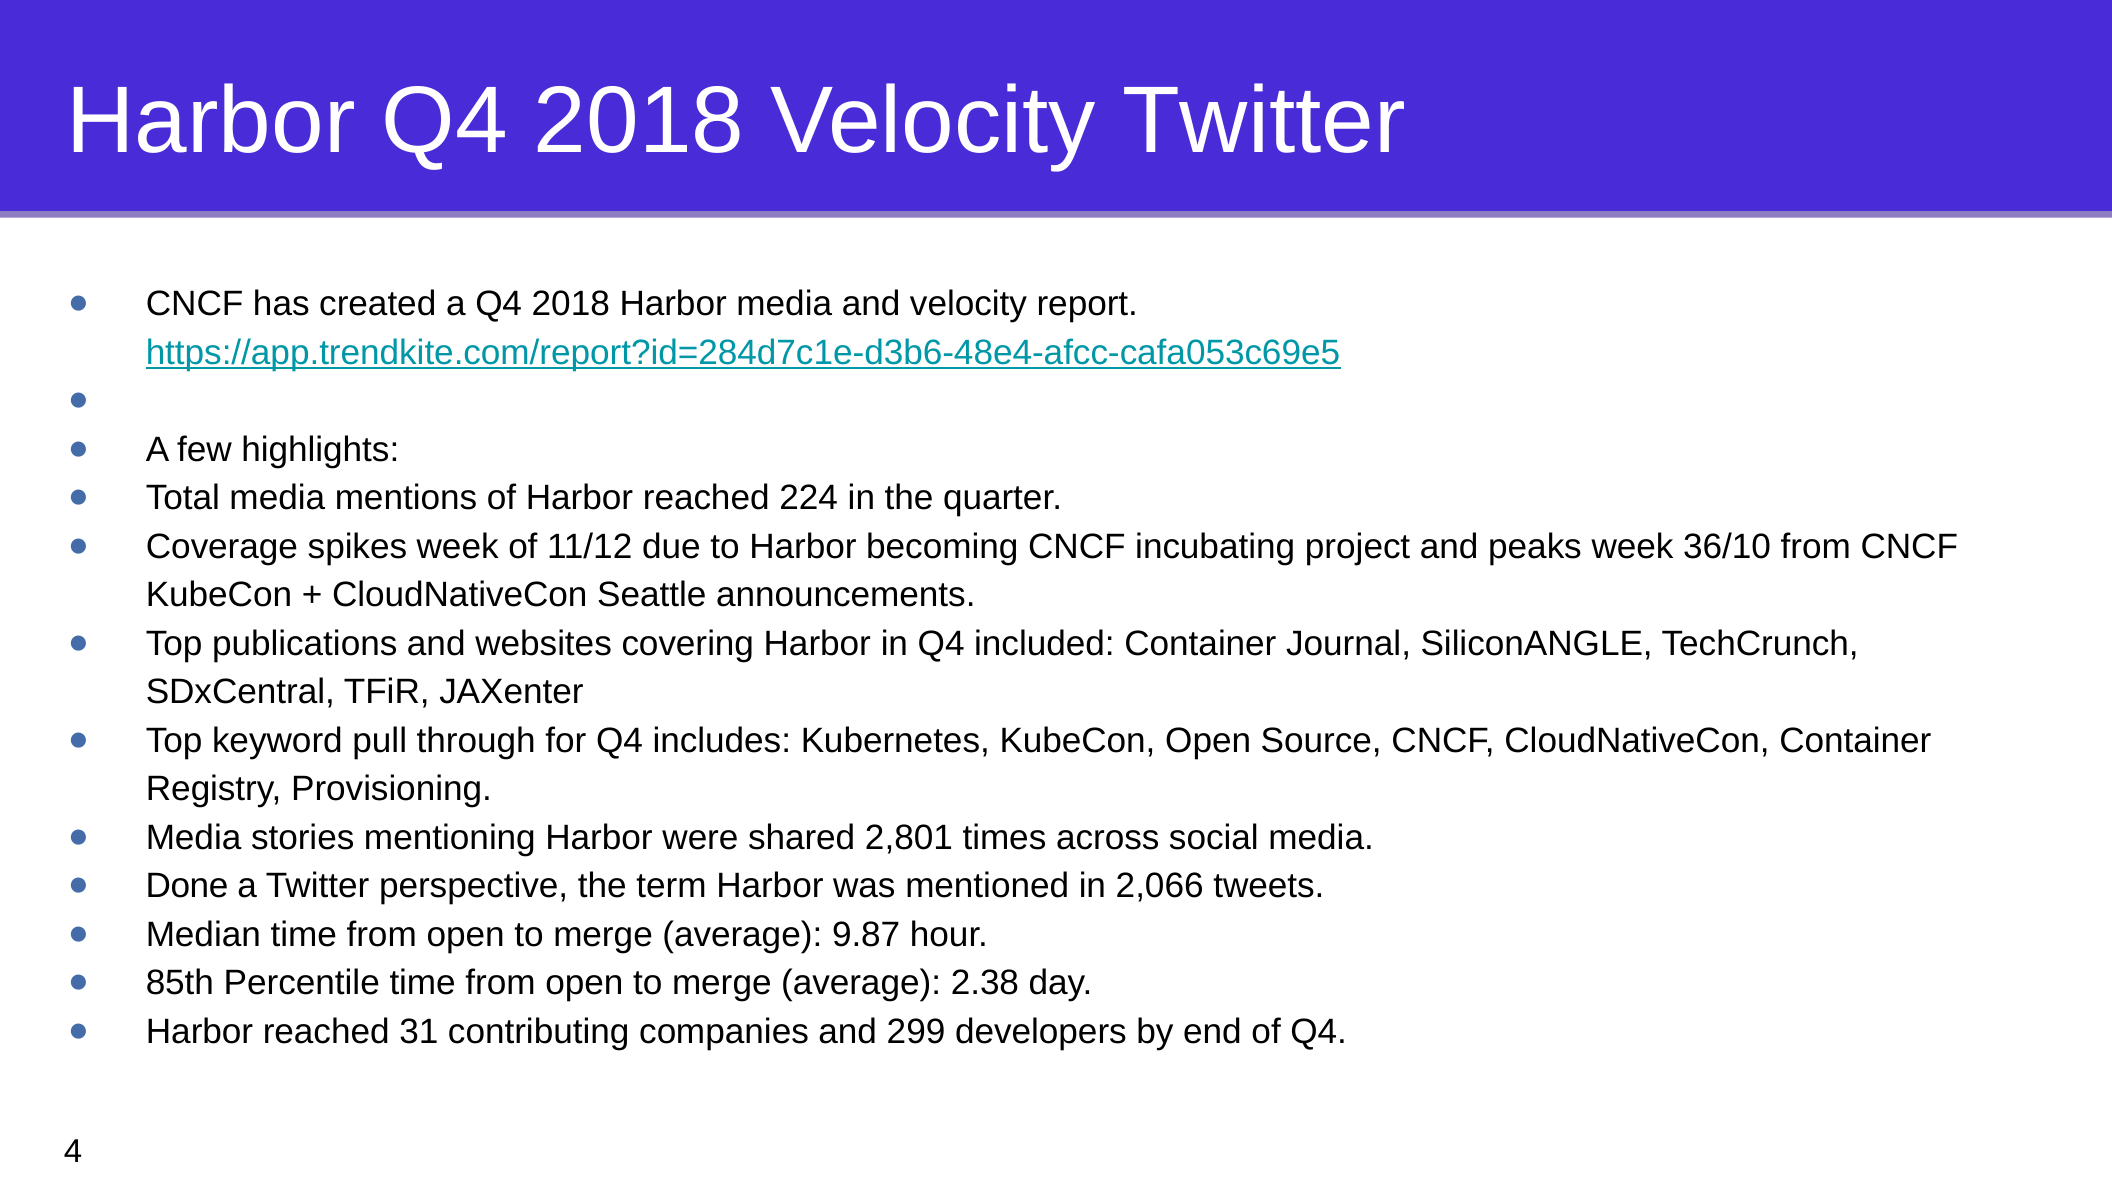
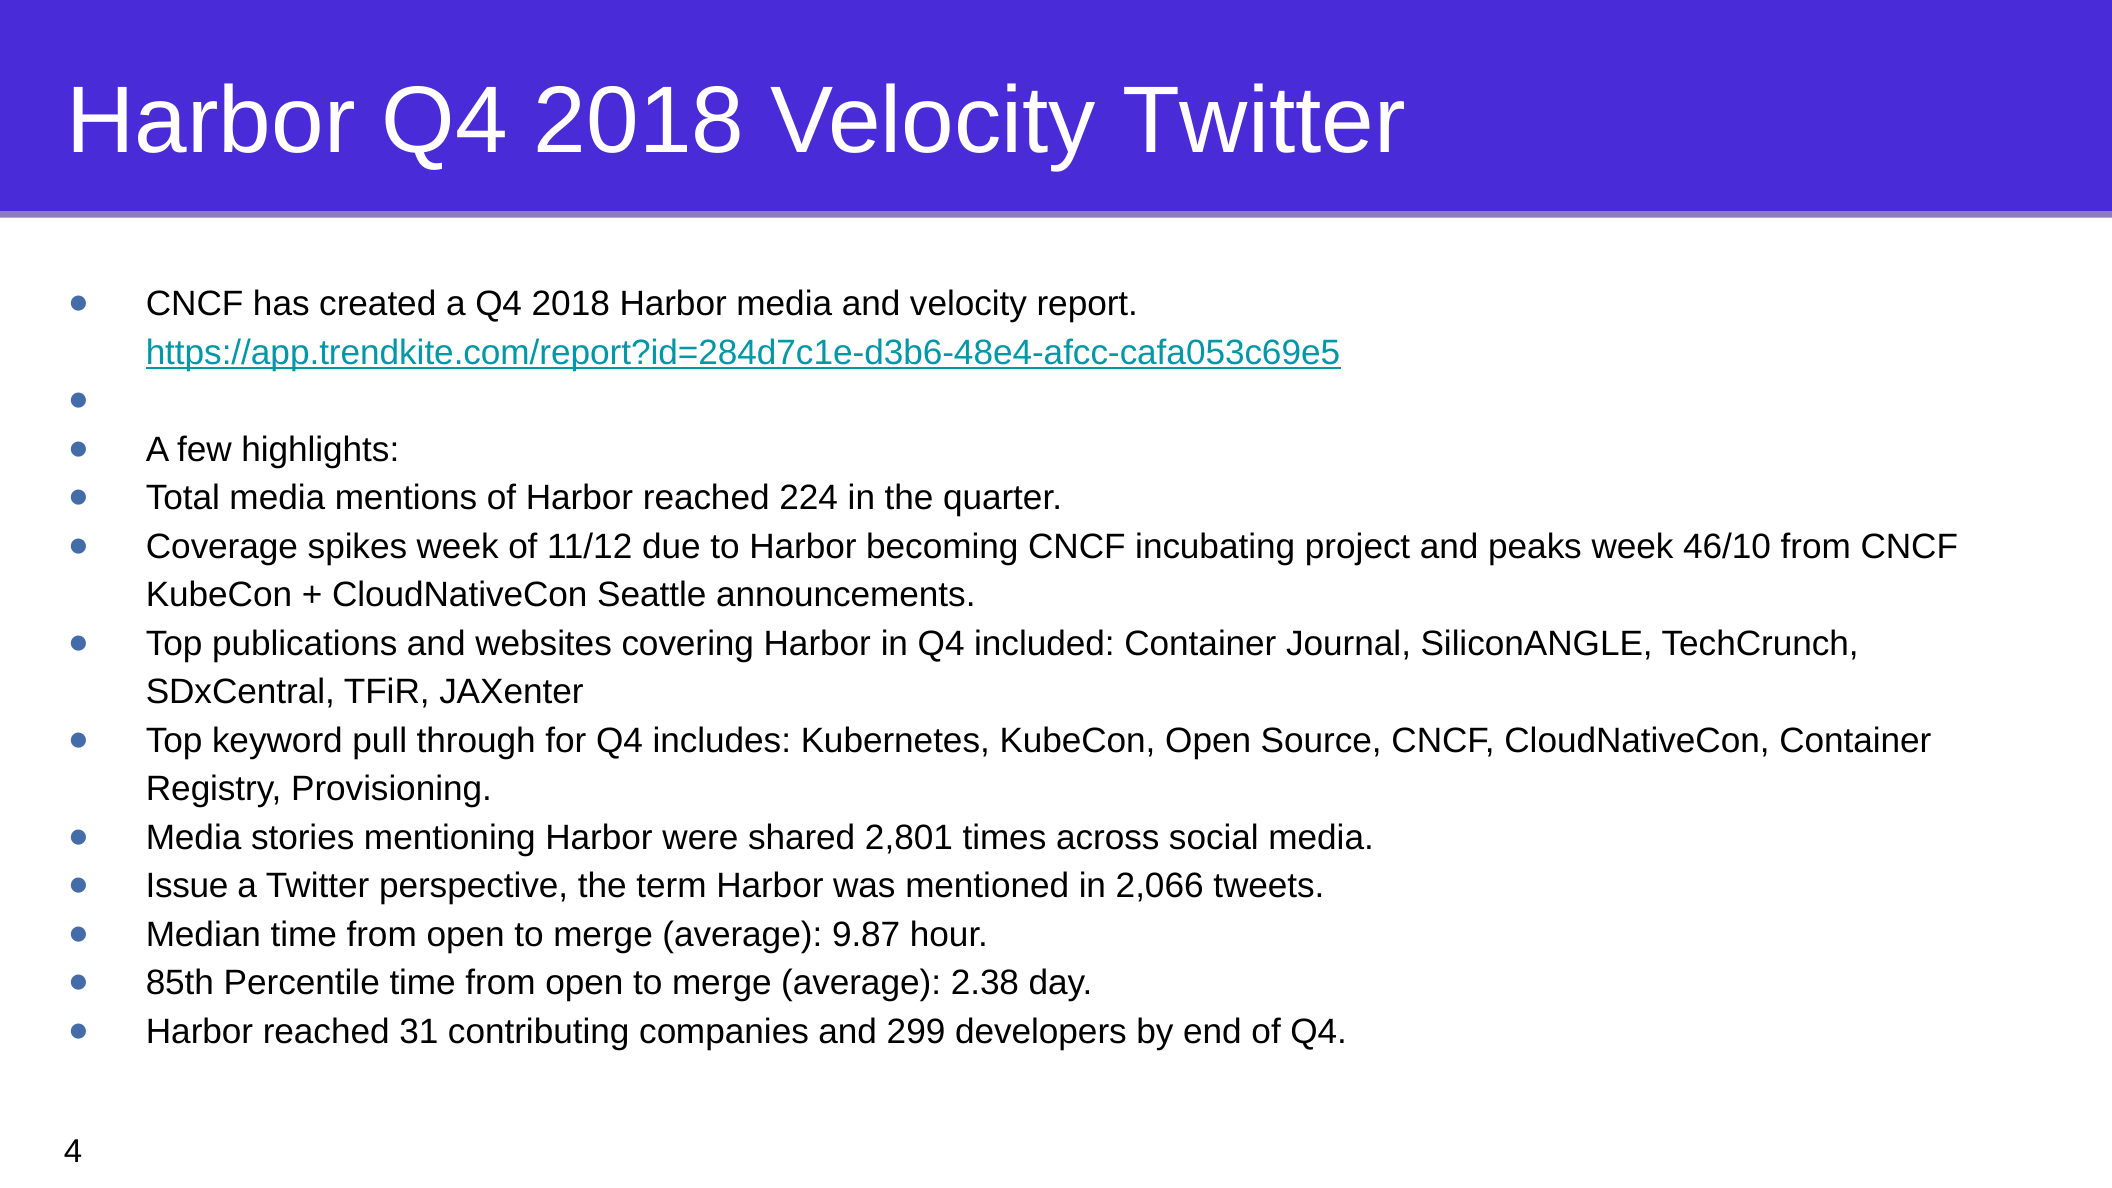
36/10: 36/10 -> 46/10
Done: Done -> Issue
